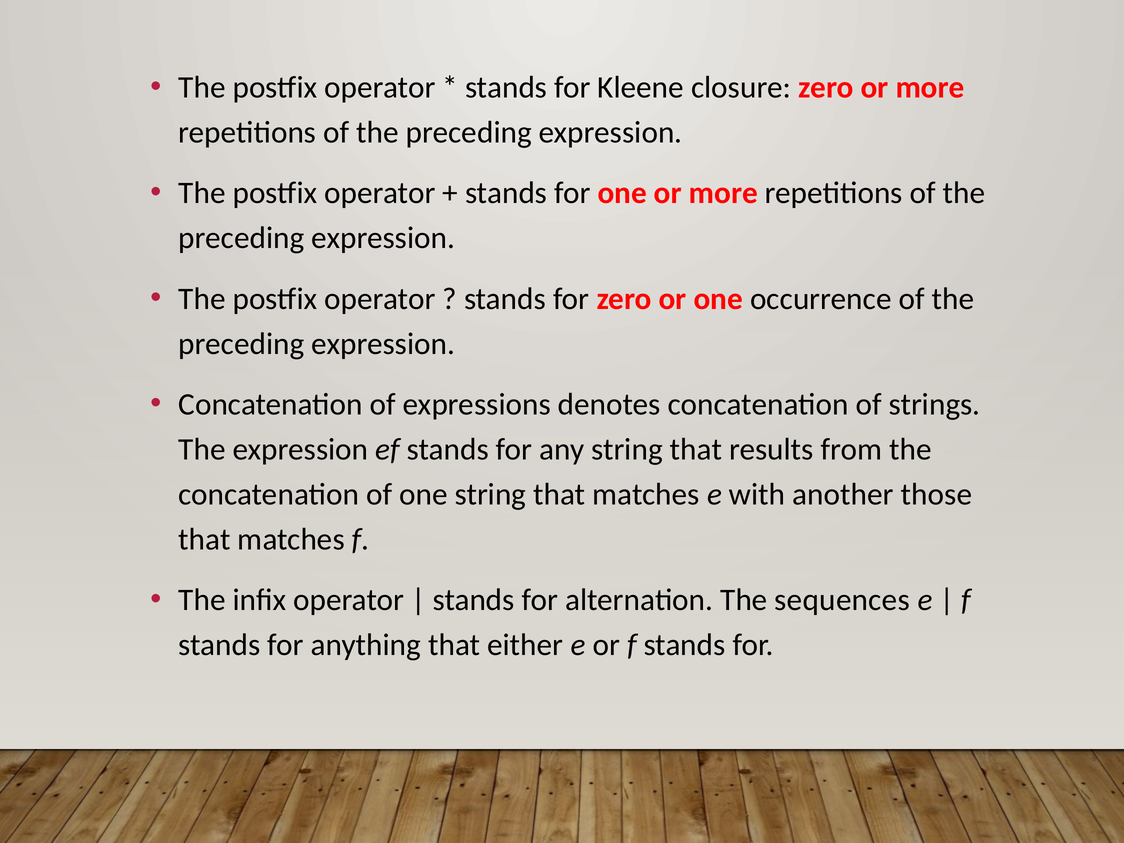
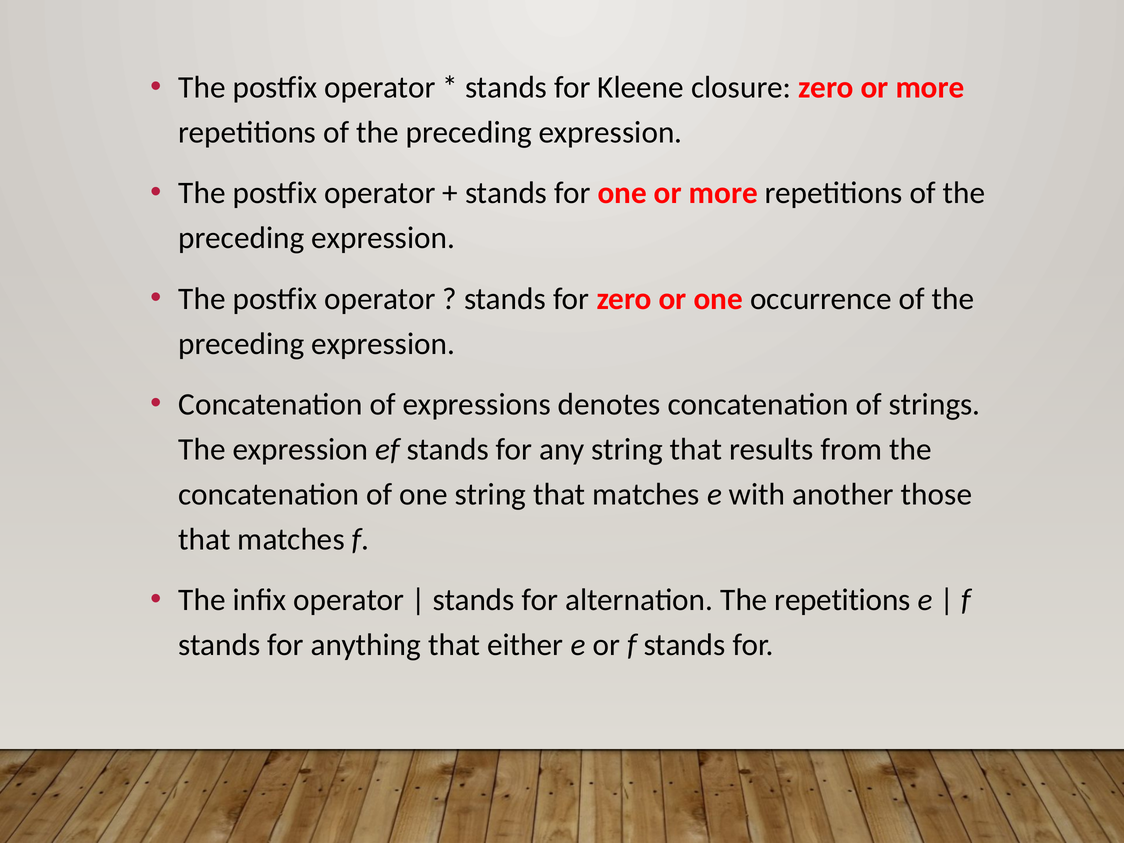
The sequences: sequences -> repetitions
